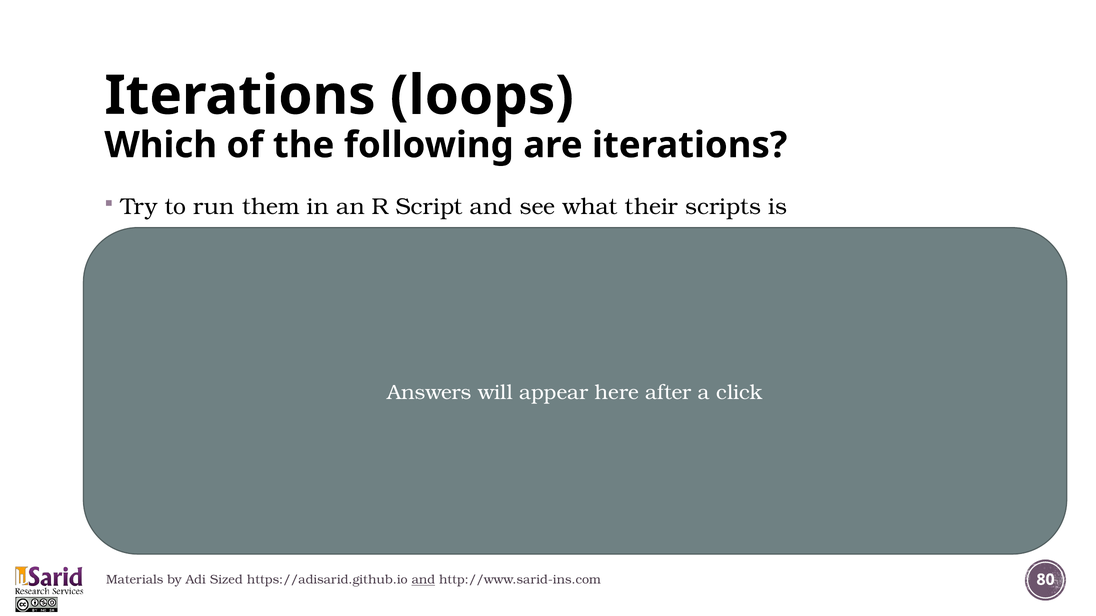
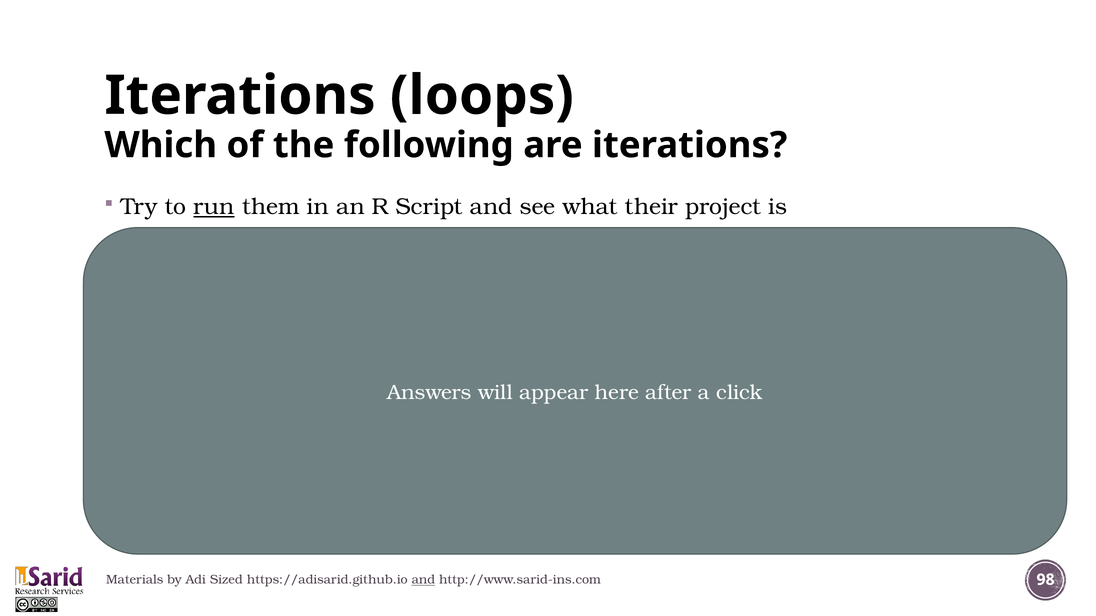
run underline: none -> present
scripts: scripts -> project
80: 80 -> 98
